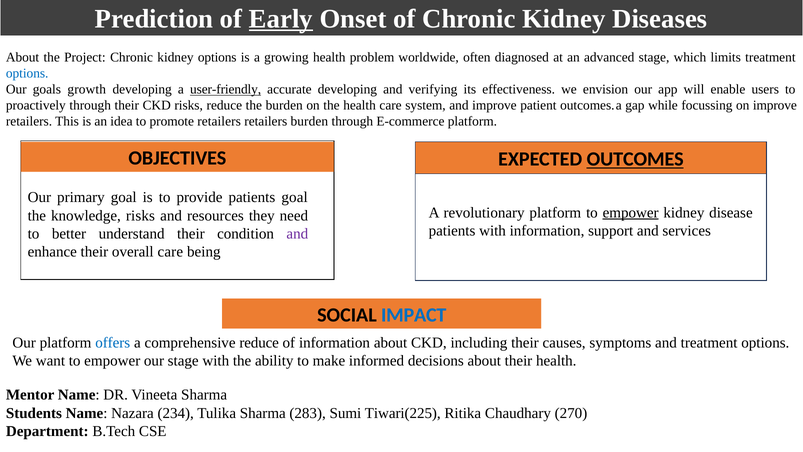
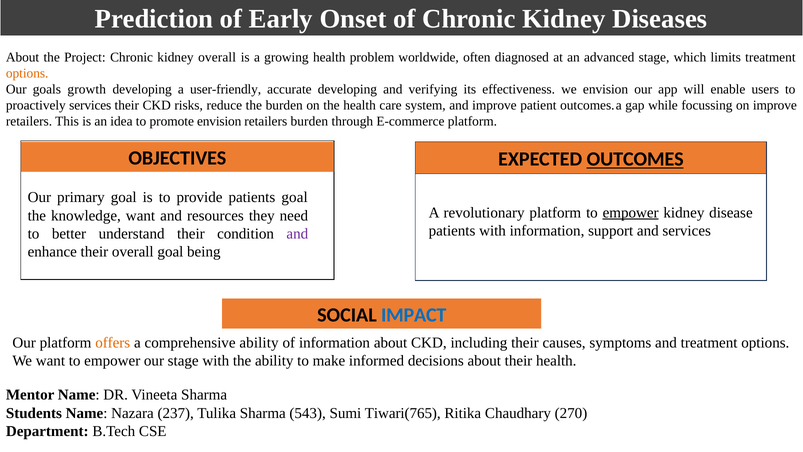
Early underline: present -> none
kidney options: options -> overall
options at (27, 73) colour: blue -> orange
user-friendly underline: present -> none
proactively through: through -> services
promote retailers: retailers -> envision
knowledge risks: risks -> want
overall care: care -> goal
offers colour: blue -> orange
comprehensive reduce: reduce -> ability
234: 234 -> 237
283: 283 -> 543
Tiwari(225: Tiwari(225 -> Tiwari(765
